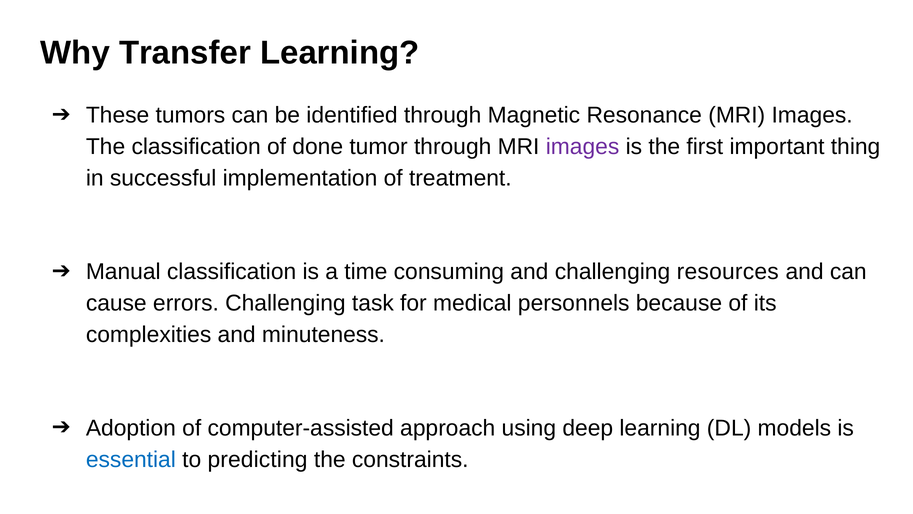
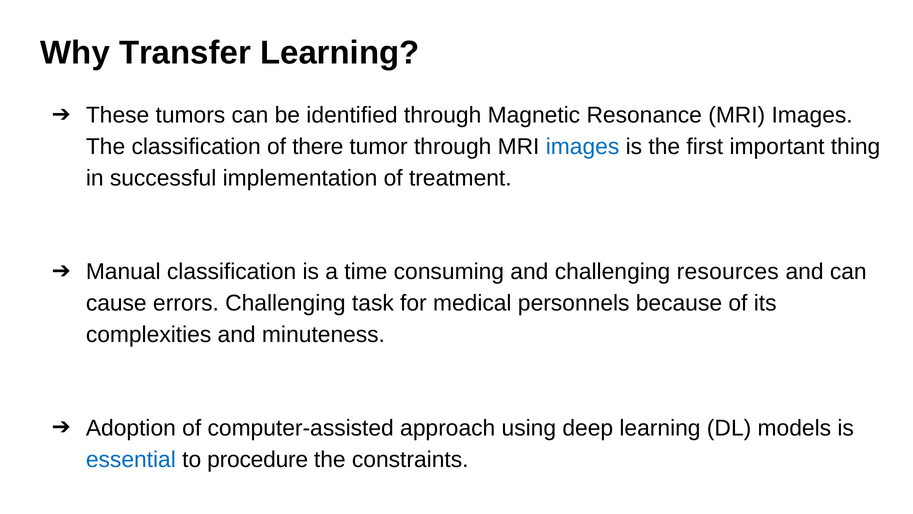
done: done -> there
images at (583, 147) colour: purple -> blue
predicting: predicting -> procedure
